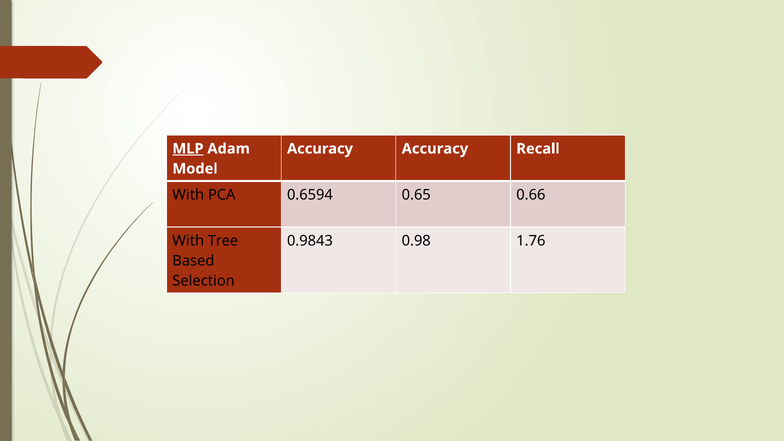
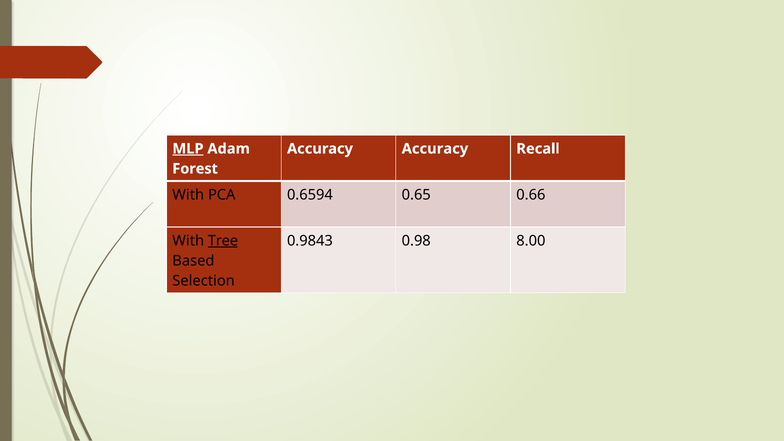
Model: Model -> Forest
Tree underline: none -> present
1.76: 1.76 -> 8.00
